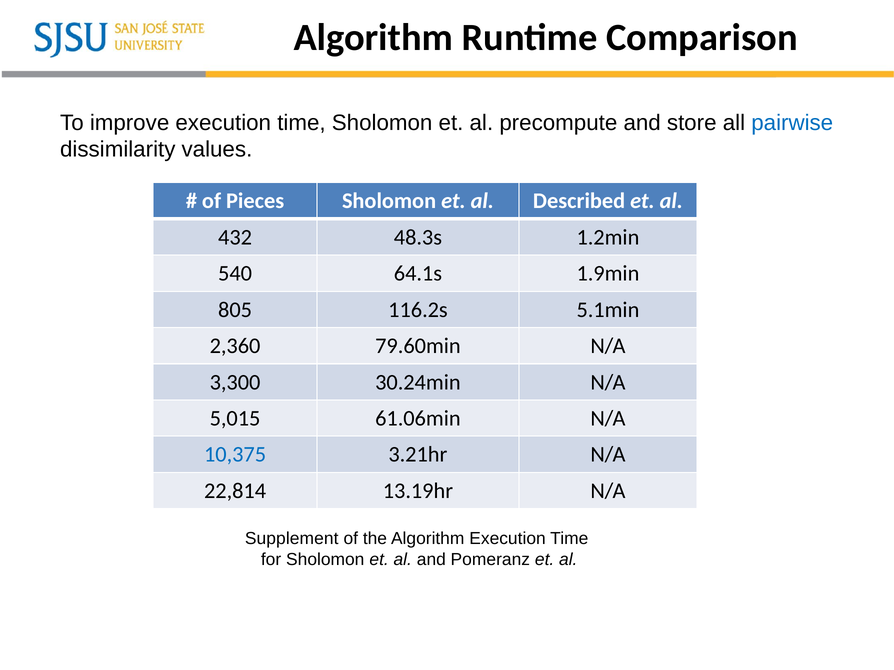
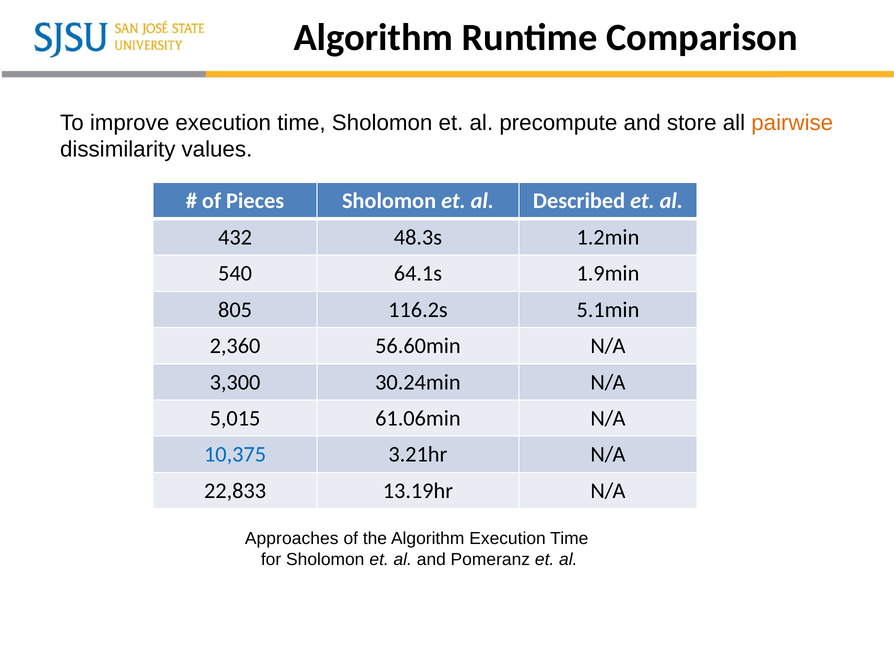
pairwise colour: blue -> orange
79.60min: 79.60min -> 56.60min
22,814: 22,814 -> 22,833
Supplement: Supplement -> Approaches
